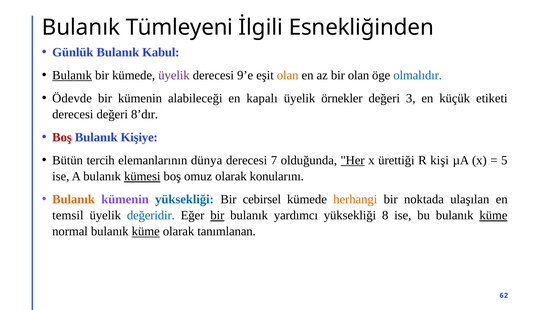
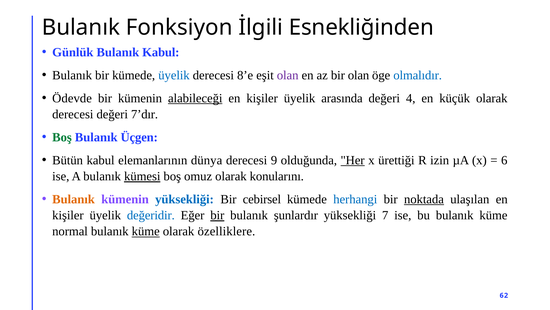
Tümleyeni: Tümleyeni -> Fonksiyon
Bulanık at (72, 75) underline: present -> none
üyelik at (174, 75) colour: purple -> blue
9’e: 9’e -> 8’e
olan at (288, 75) colour: orange -> purple
alabileceği underline: none -> present
kapalı at (262, 98): kapalı -> kişiler
örnekler: örnekler -> arasında
3: 3 -> 4
küçük etiketi: etiketi -> olarak
8’dır: 8’dır -> 7’dır
Boş at (62, 137) colour: red -> green
Kişiye: Kişiye -> Üçgen
Bütün tercih: tercih -> kabul
7: 7 -> 9
kişi: kişi -> izin
5: 5 -> 6
herhangi colour: orange -> blue
noktada underline: none -> present
temsil at (68, 215): temsil -> kişiler
yardımcı: yardımcı -> şunlardır
8: 8 -> 7
küme at (493, 215) underline: present -> none
tanımlanan: tanımlanan -> özelliklere
